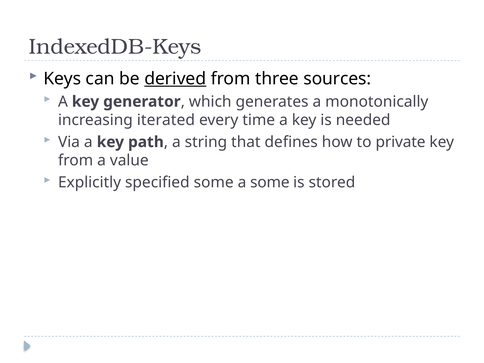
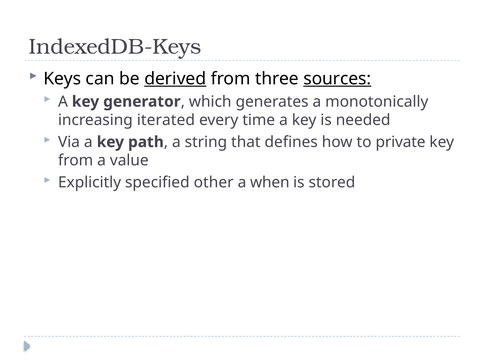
sources underline: none -> present
specified some: some -> other
a some: some -> when
